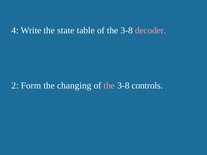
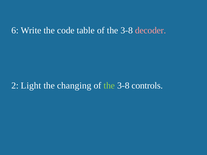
4: 4 -> 6
state: state -> code
Form: Form -> Light
the at (109, 86) colour: pink -> light green
